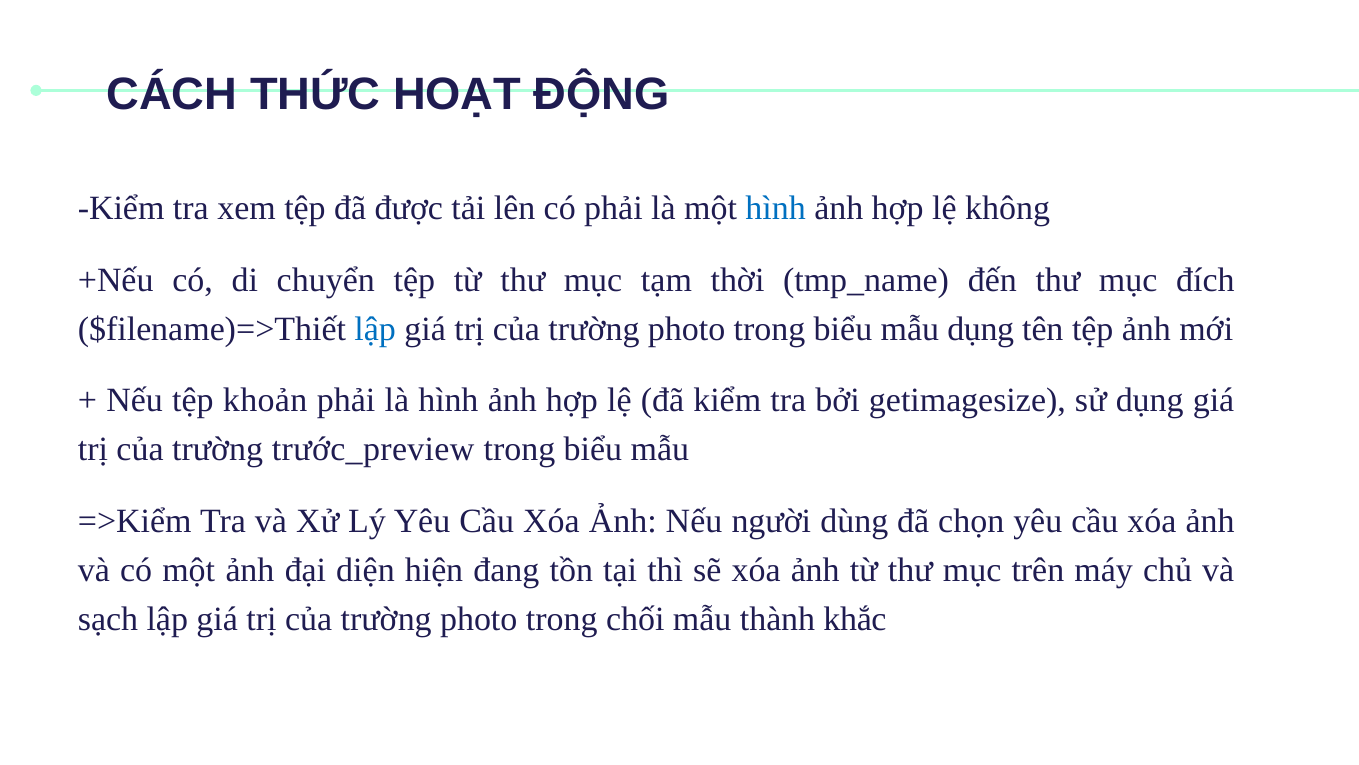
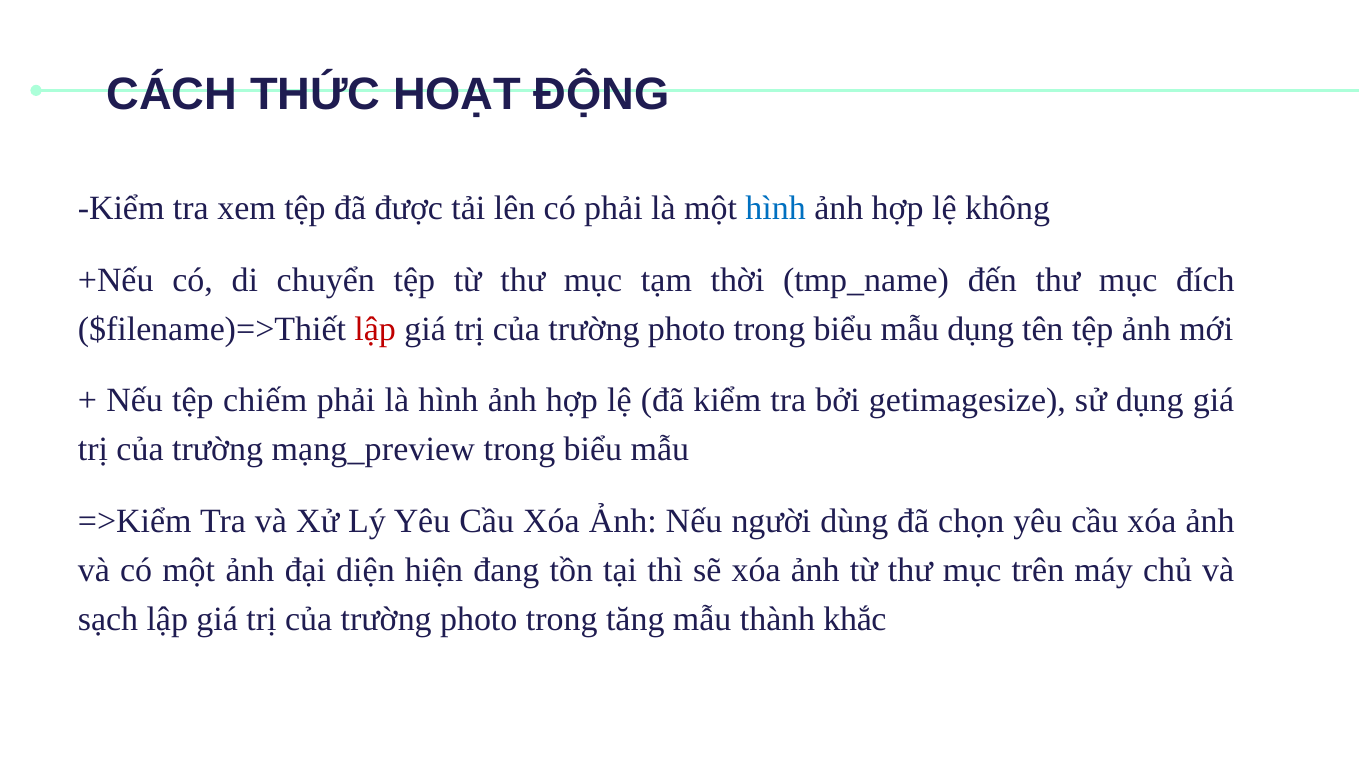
lập at (375, 329) colour: blue -> red
khoản: khoản -> chiếm
trước_preview: trước_preview -> mạng_preview
chối: chối -> tăng
